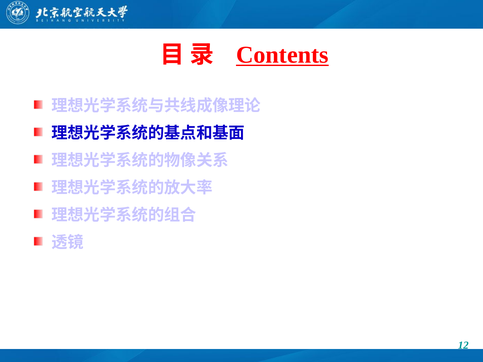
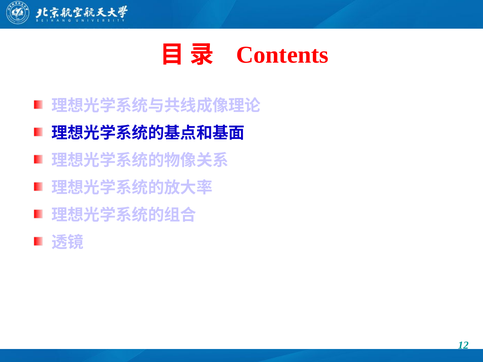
Contents underline: present -> none
